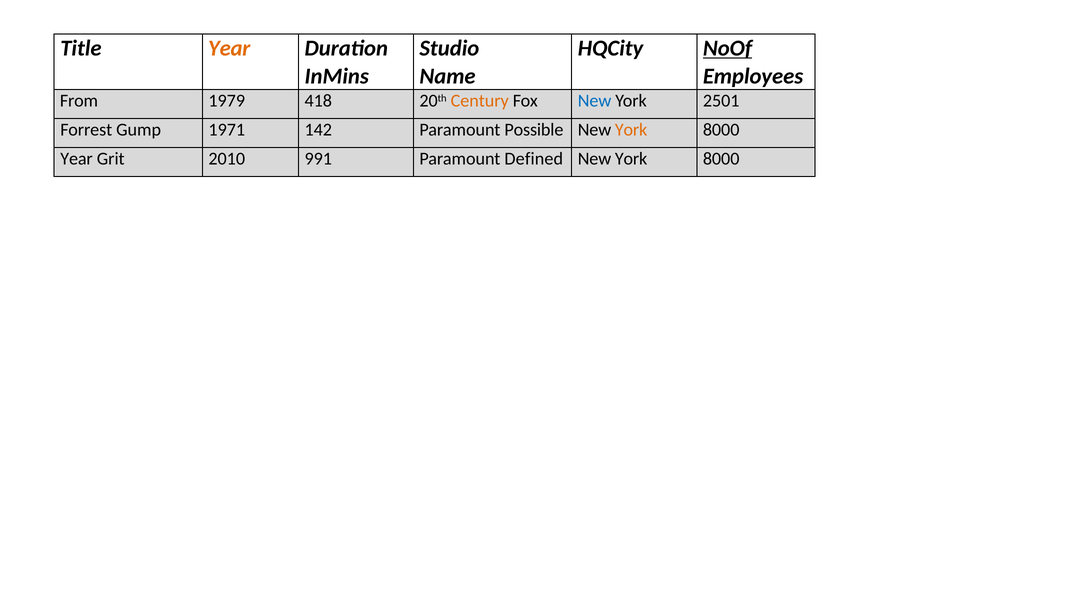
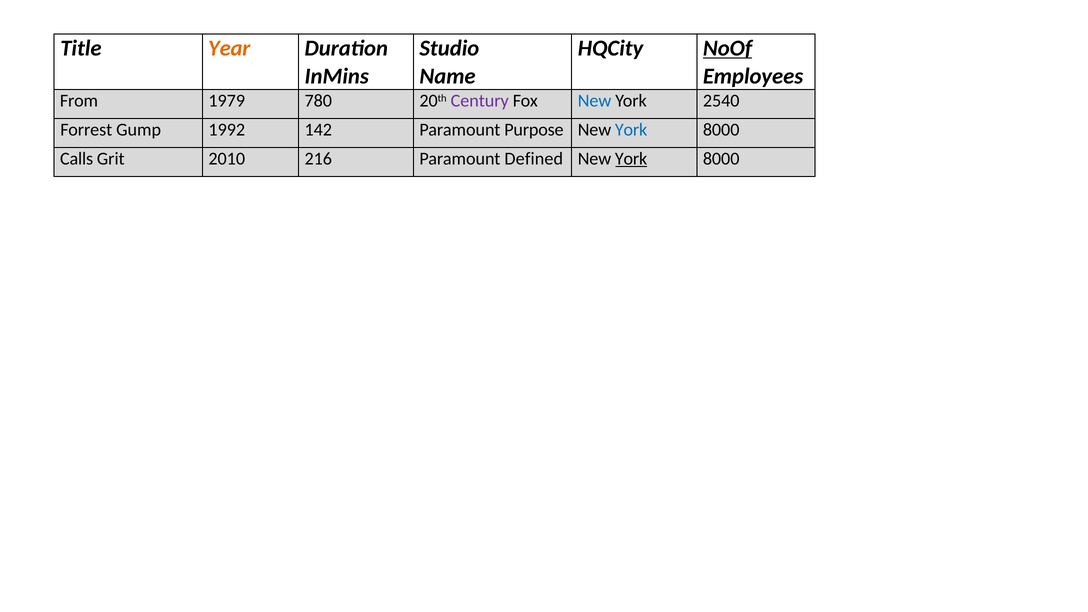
418: 418 -> 780
Century colour: orange -> purple
2501: 2501 -> 2540
1971: 1971 -> 1992
Possible: Possible -> Purpose
York at (631, 130) colour: orange -> blue
Year at (77, 159): Year -> Calls
991: 991 -> 216
York at (631, 159) underline: none -> present
